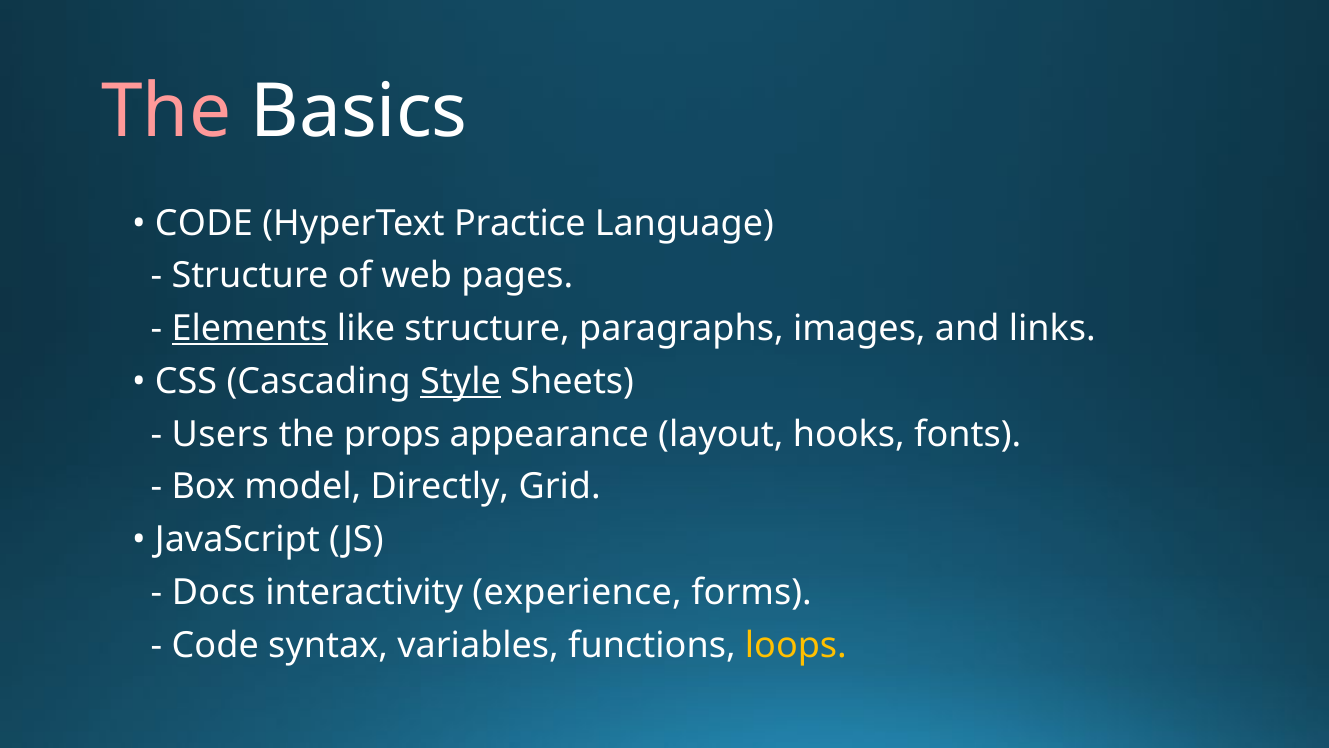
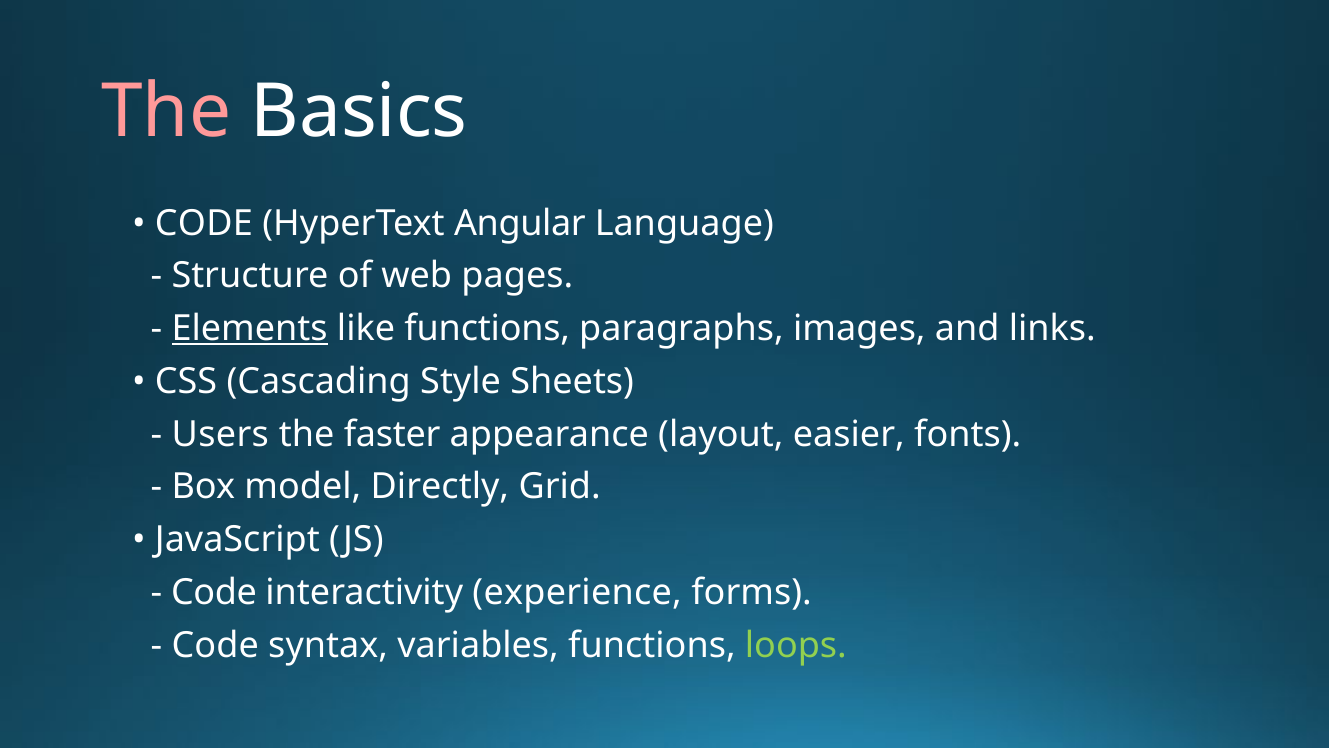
Practice: Practice -> Angular
like structure: structure -> functions
Style underline: present -> none
props: props -> faster
hooks: hooks -> easier
Docs at (214, 592): Docs -> Code
loops colour: yellow -> light green
